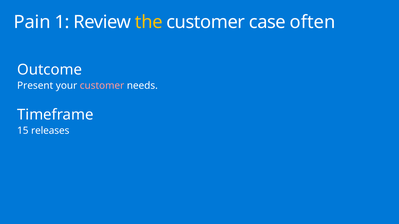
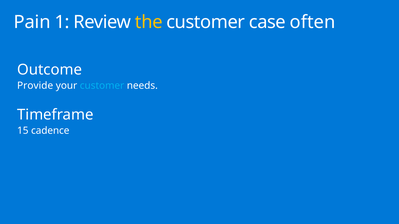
Present: Present -> Provide
customer at (102, 86) colour: pink -> light blue
releases: releases -> cadence
